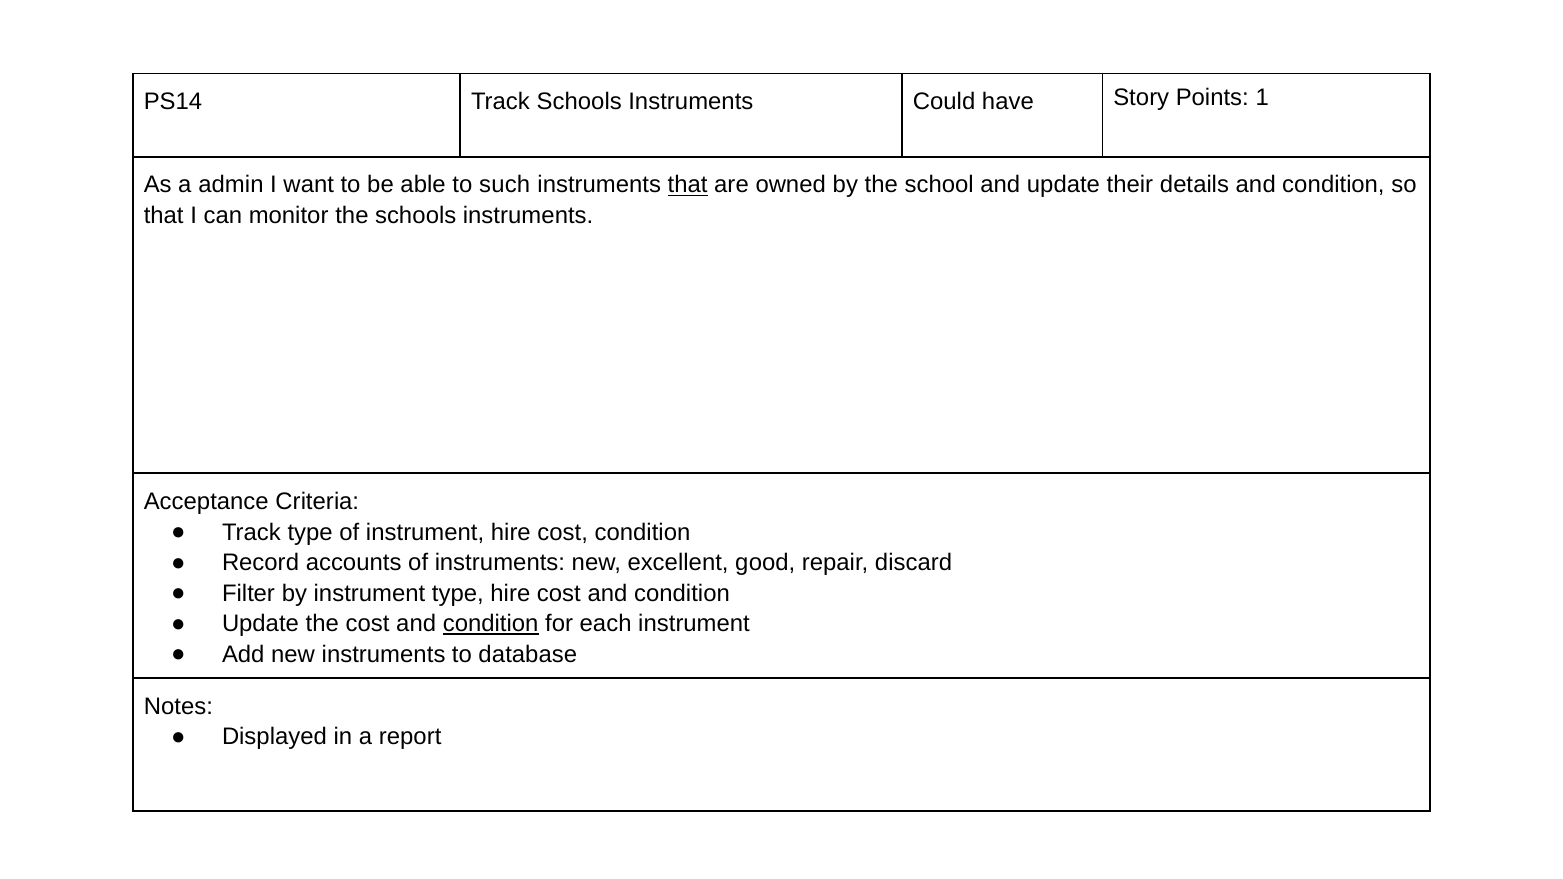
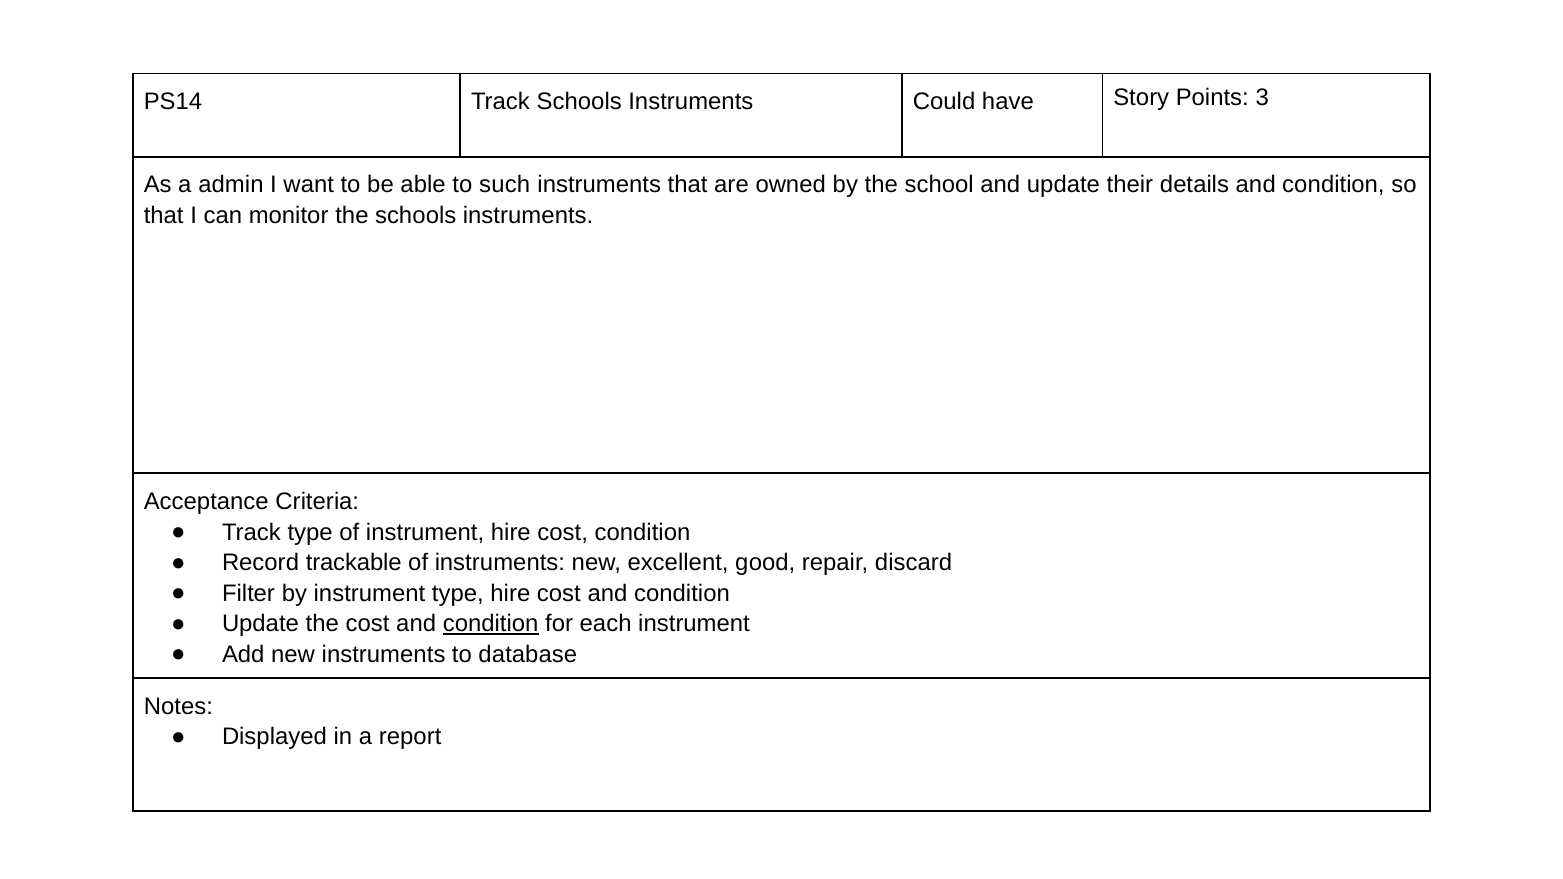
1: 1 -> 3
that at (688, 185) underline: present -> none
accounts: accounts -> trackable
